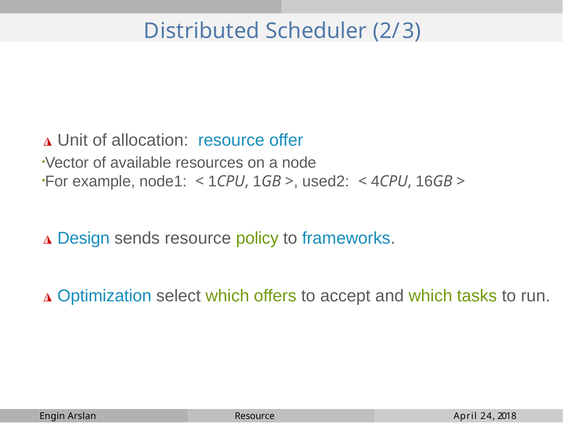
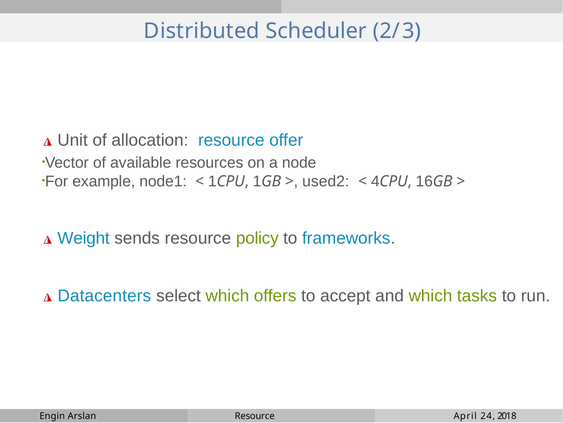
Design: Design -> Weight
Optimization: Optimization -> Datacenters
